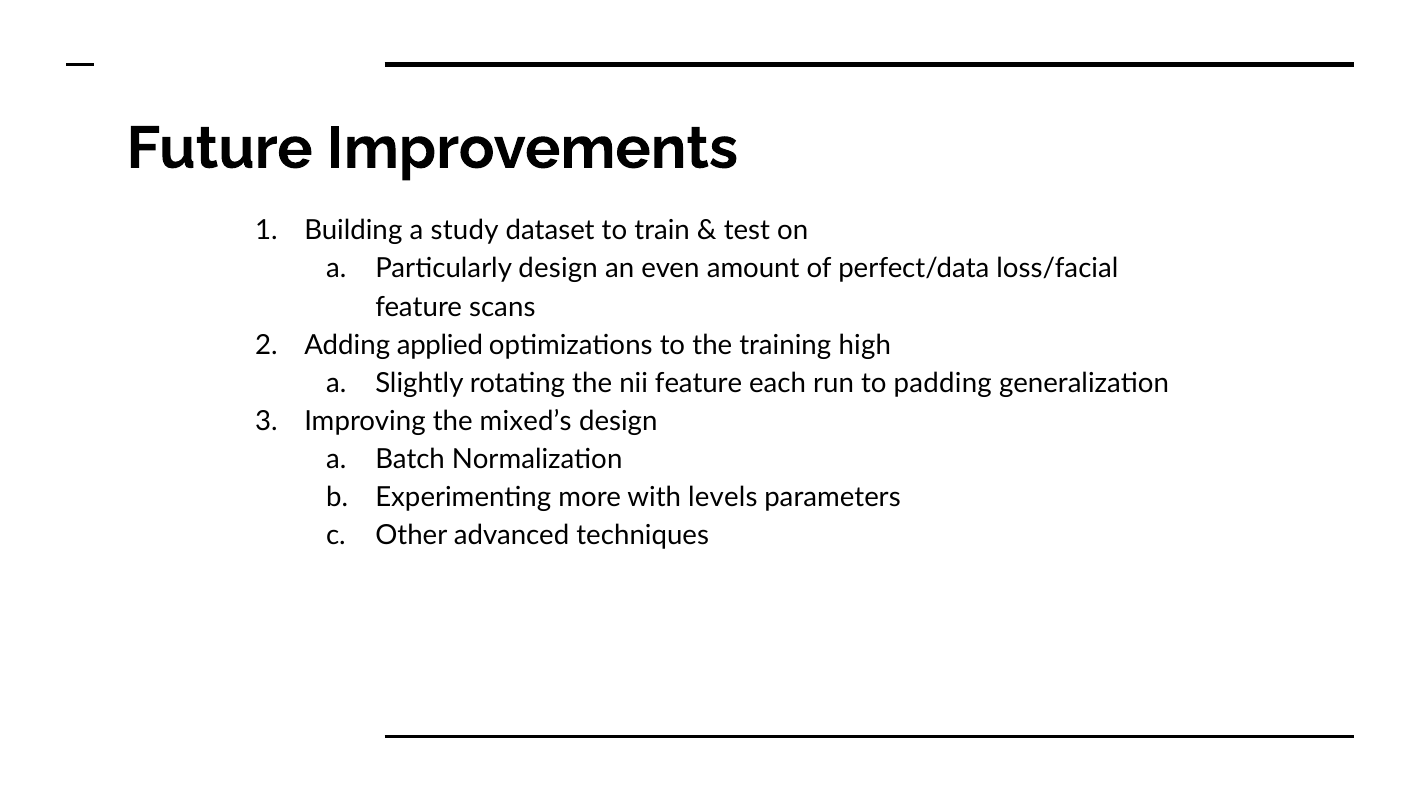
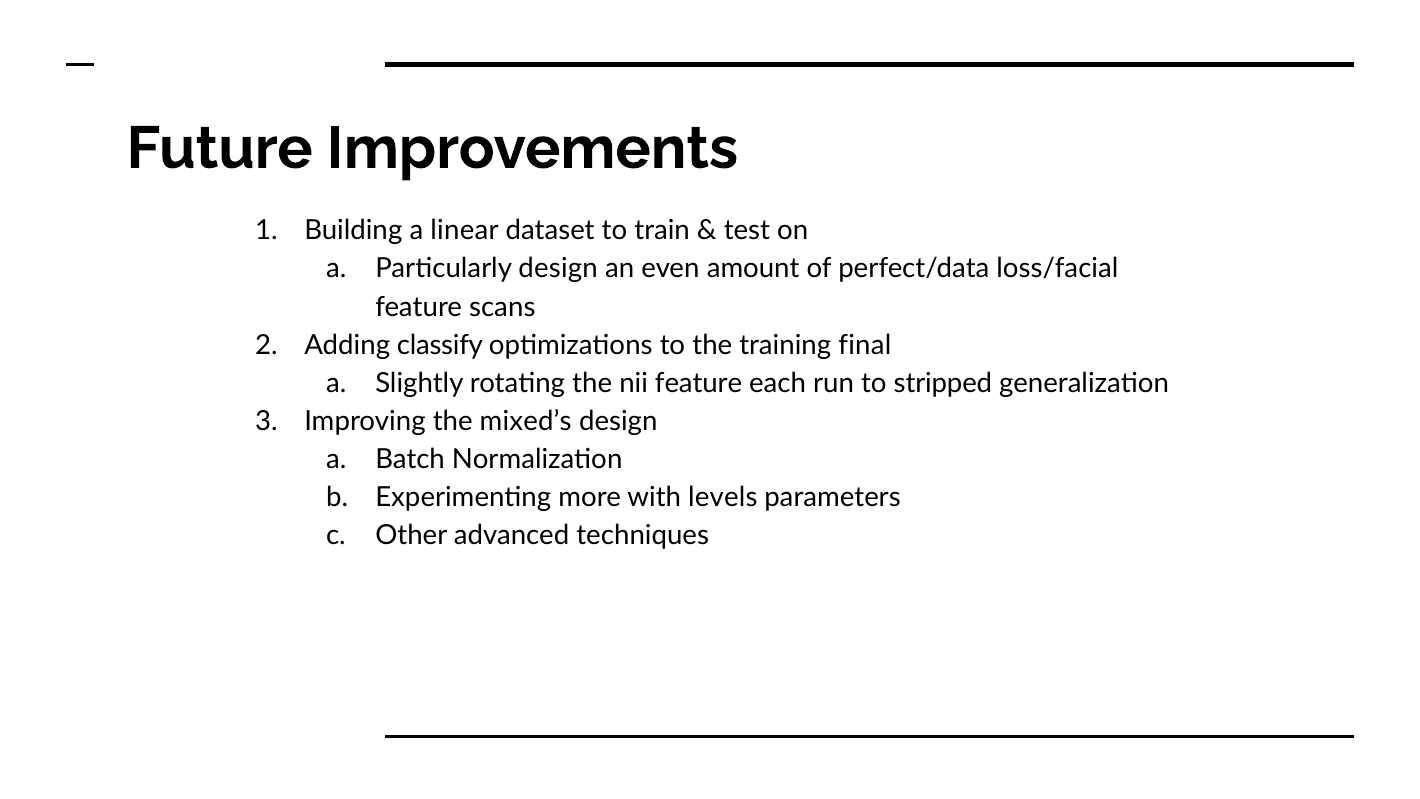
study: study -> linear
applied: applied -> classify
high: high -> final
padding: padding -> stripped
